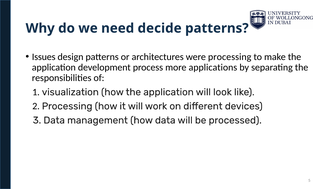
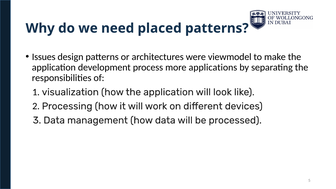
decide: decide -> placed
were processing: processing -> viewmodel
